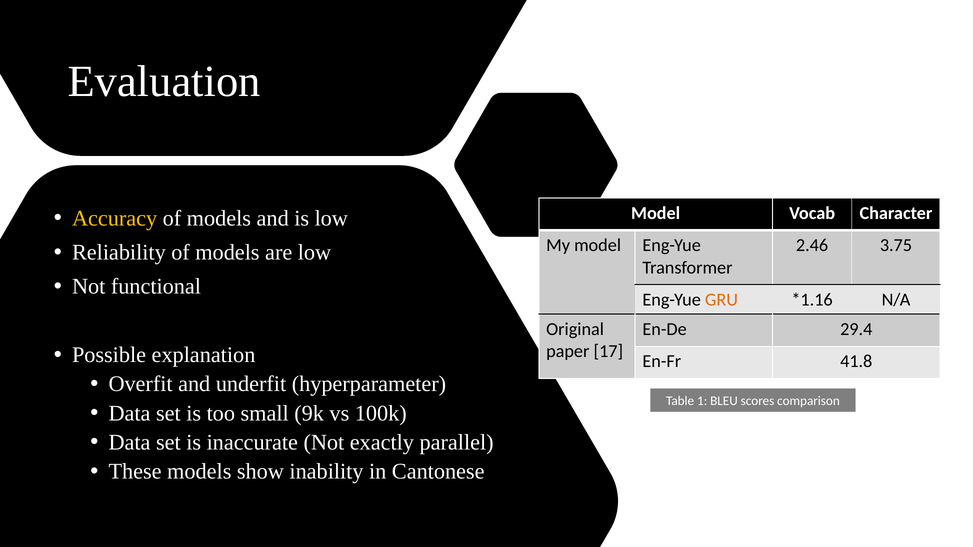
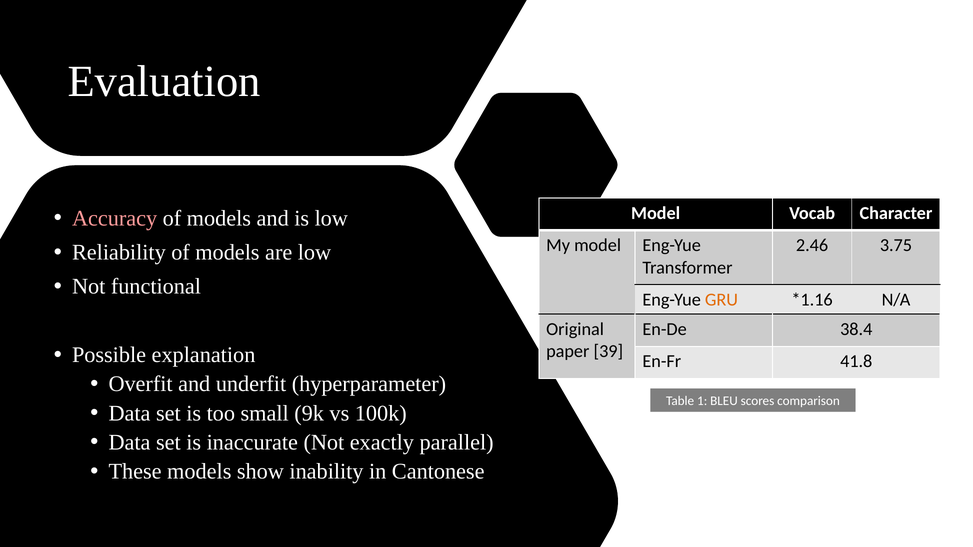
Accuracy colour: yellow -> pink
29.4: 29.4 -> 38.4
17: 17 -> 39
